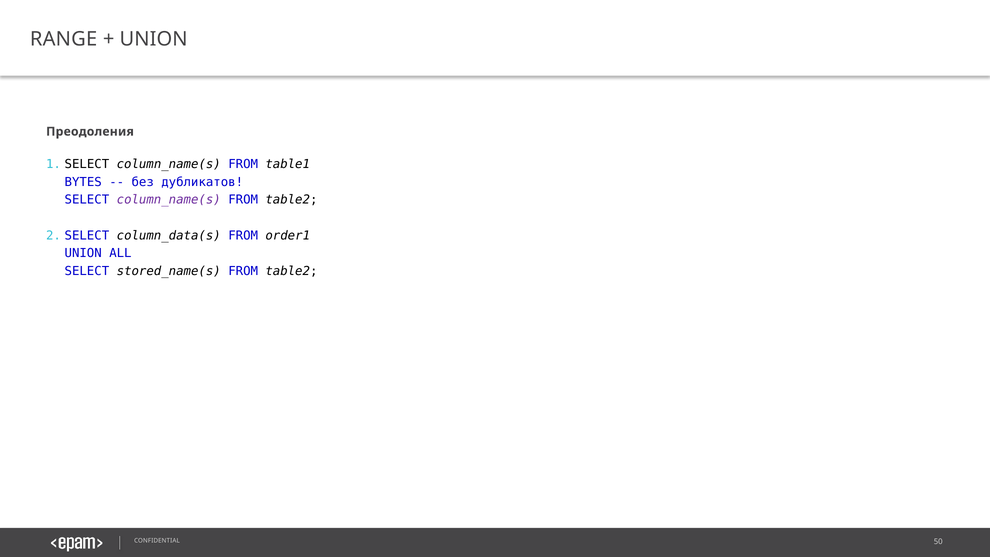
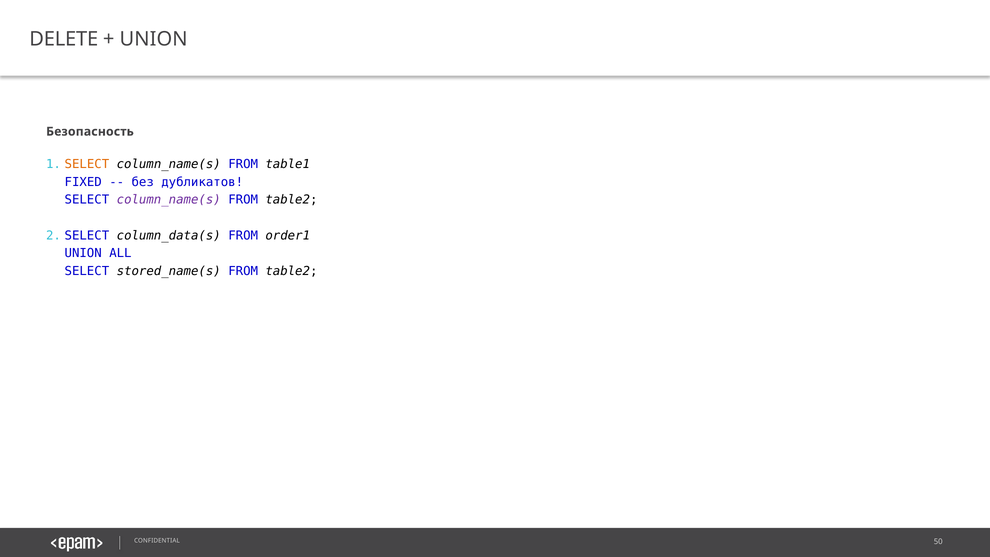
RANGE: RANGE -> DELETE
Преодоления: Преодоления -> Безопасность
SELECT at (87, 164) colour: black -> orange
BYTES: BYTES -> FIXED
